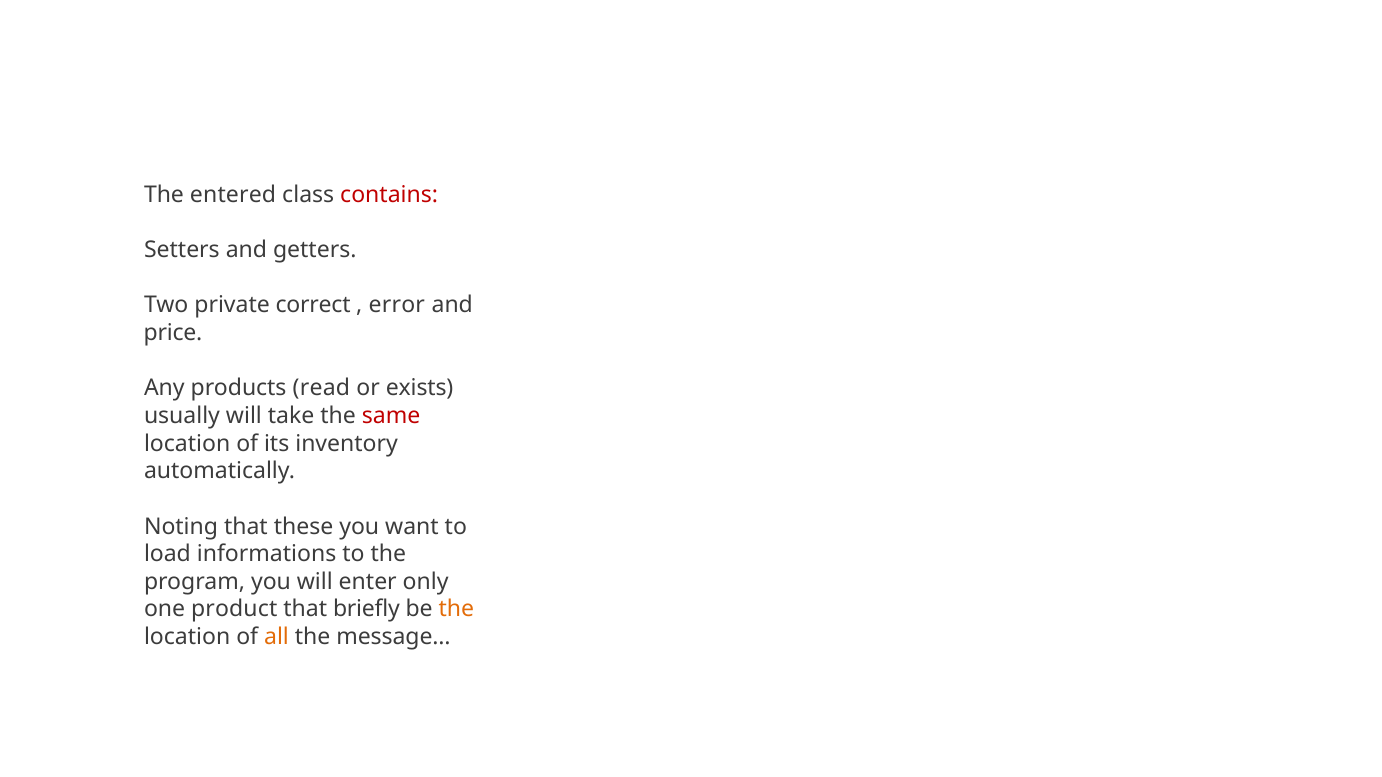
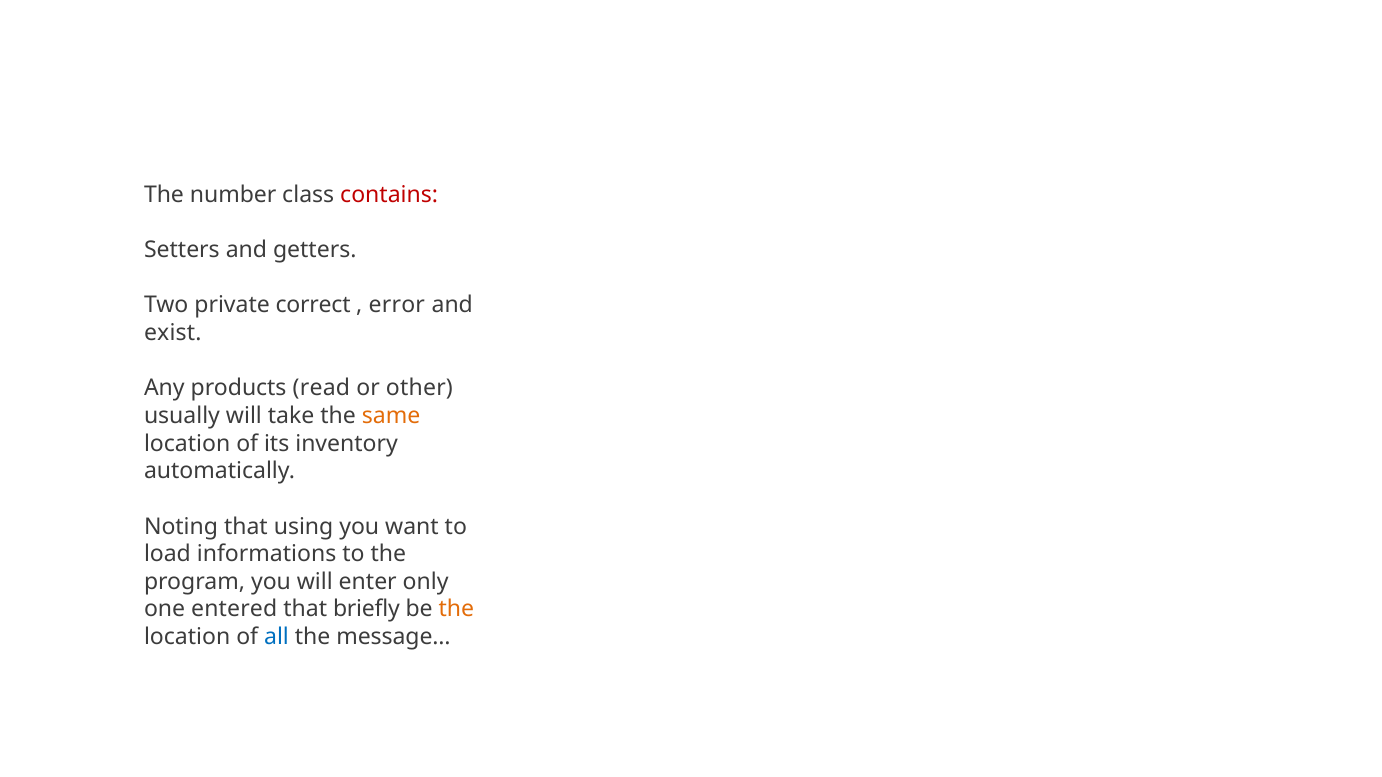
entered: entered -> number
price: price -> exist
exists: exists -> other
same colour: red -> orange
these: these -> using
product: product -> entered
all colour: orange -> blue
